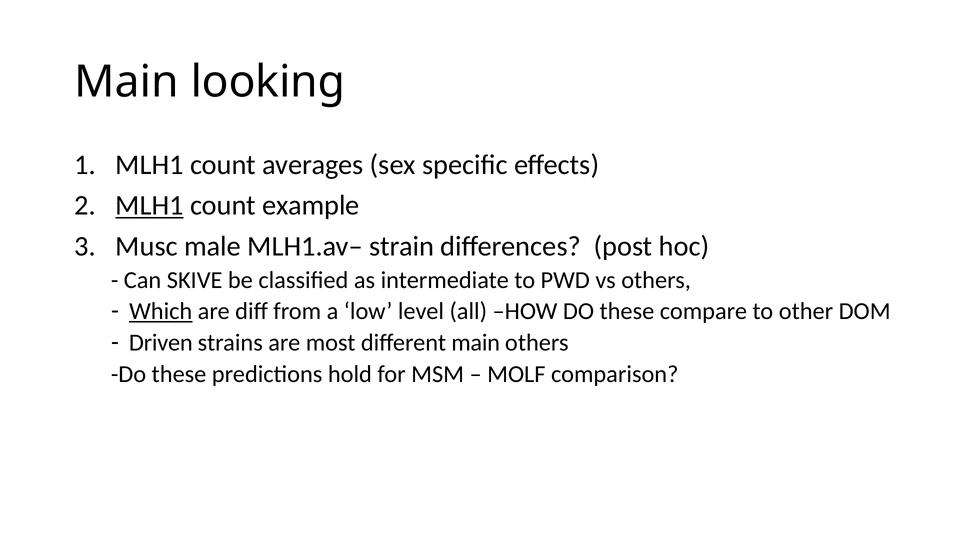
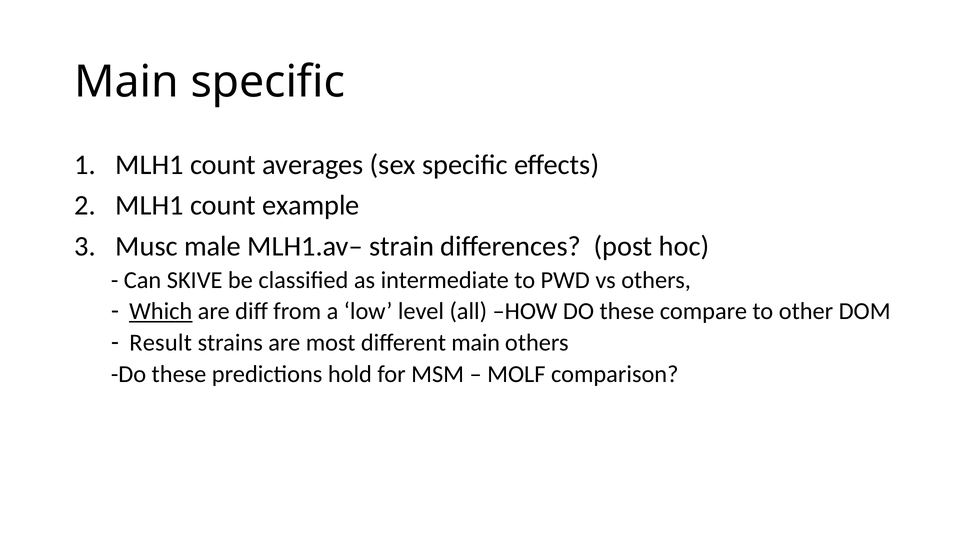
Main looking: looking -> specific
MLH1 at (150, 206) underline: present -> none
Driven: Driven -> Result
